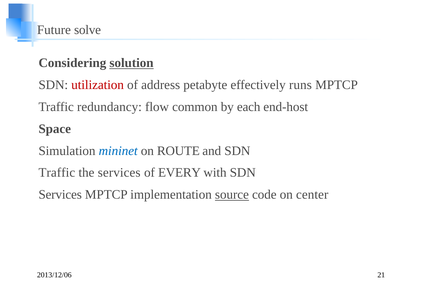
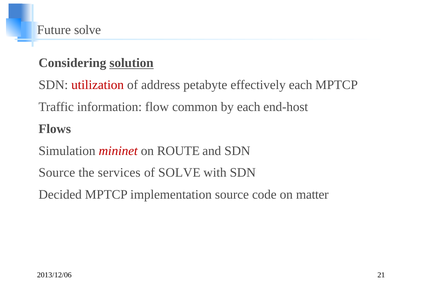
effectively runs: runs -> each
redundancy: redundancy -> information
Space: Space -> Flows
mininet colour: blue -> red
Traffic at (57, 173): Traffic -> Source
of EVERY: EVERY -> SOLVE
Services at (60, 195): Services -> Decided
source at (232, 195) underline: present -> none
center: center -> matter
